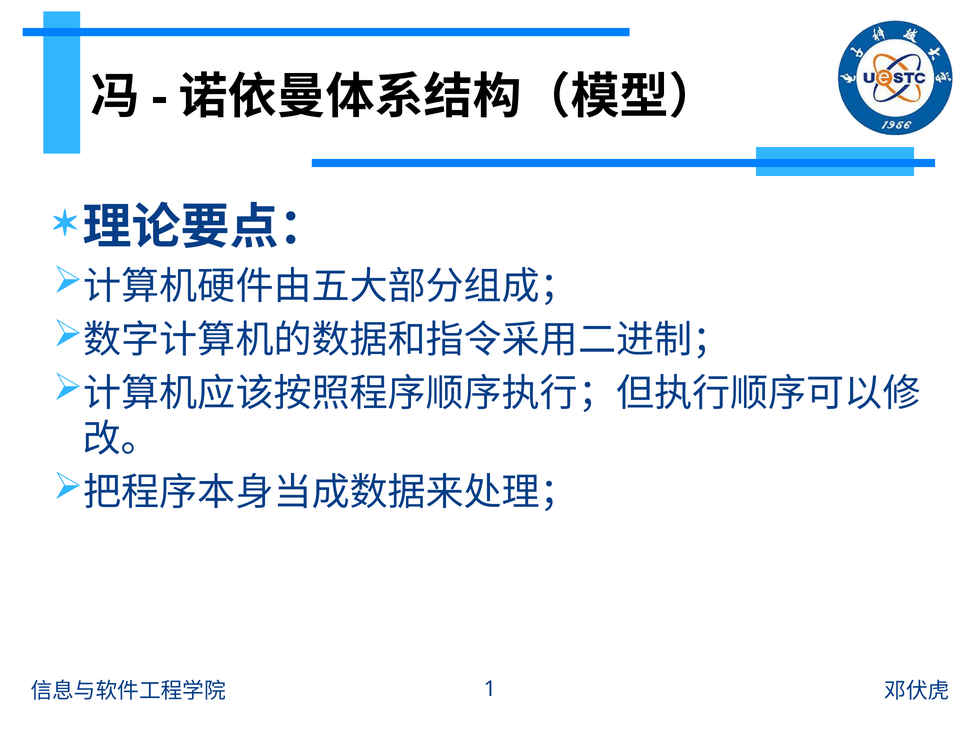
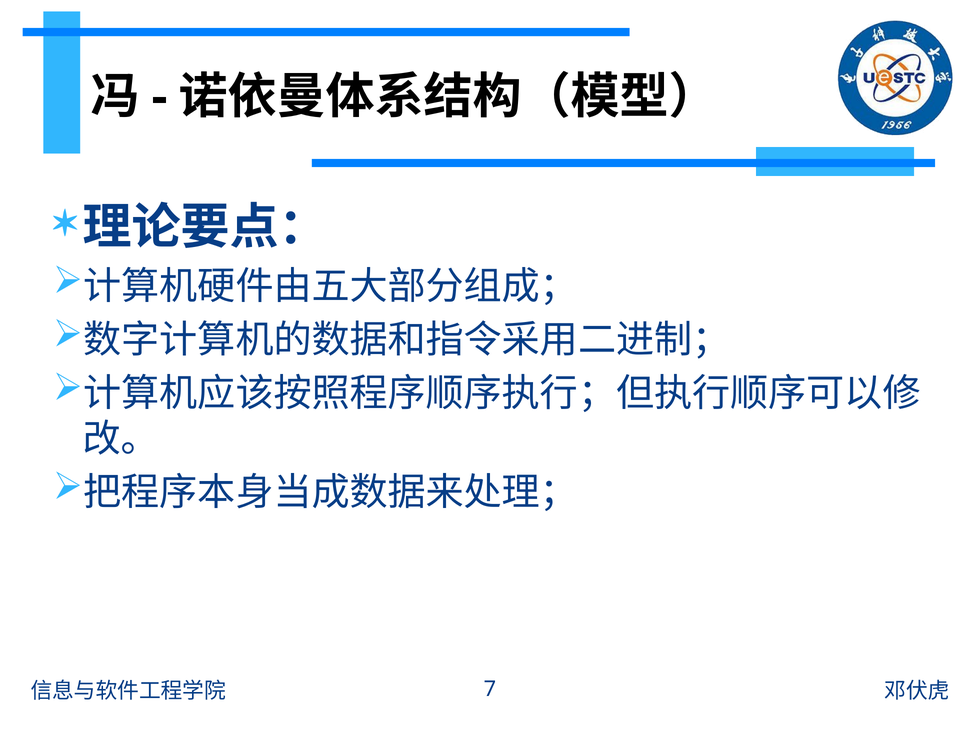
1: 1 -> 7
